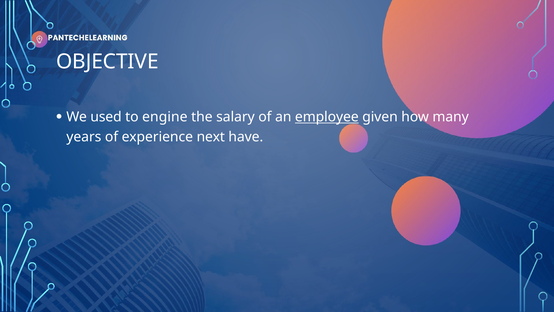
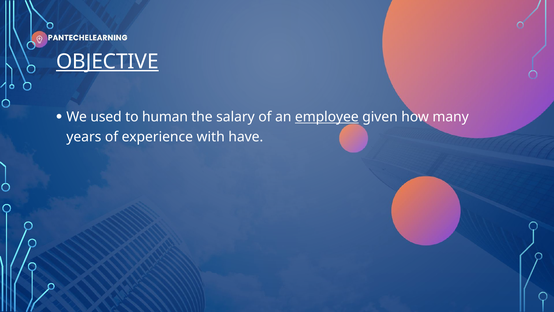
OBJECTIVE underline: none -> present
engine: engine -> human
next: next -> with
